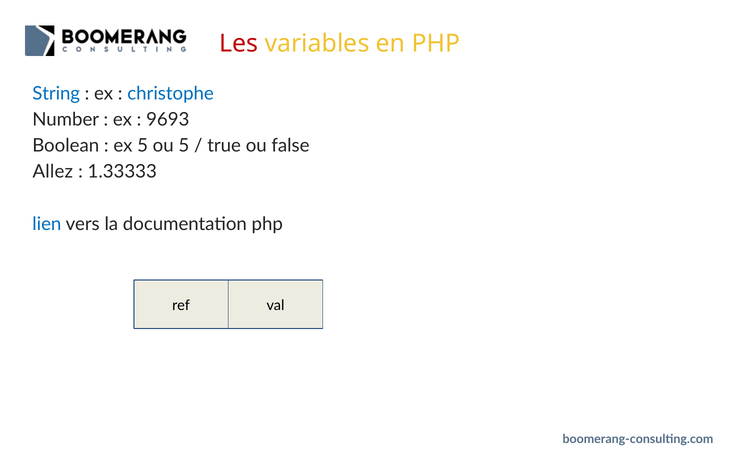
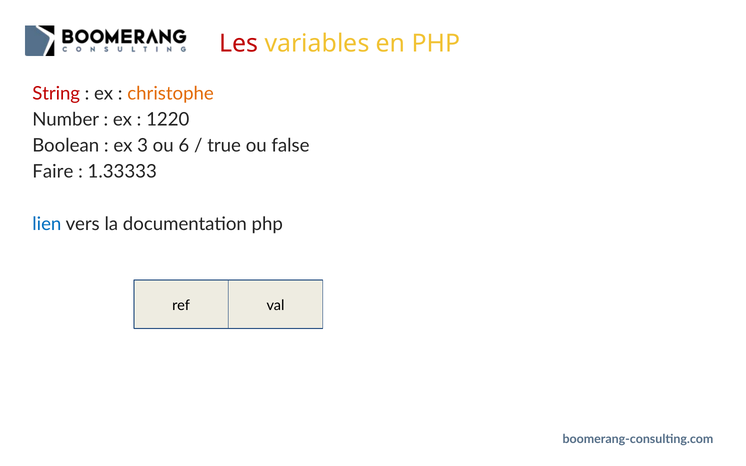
String colour: blue -> red
christophe colour: blue -> orange
9693: 9693 -> 1220
ex 5: 5 -> 3
ou 5: 5 -> 6
Allez: Allez -> Faire
